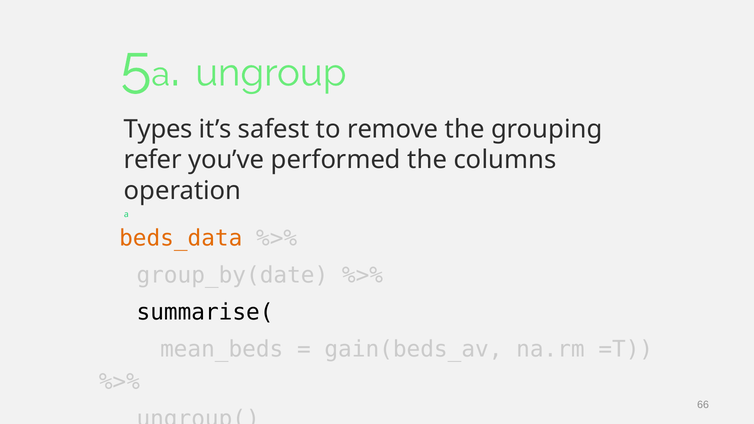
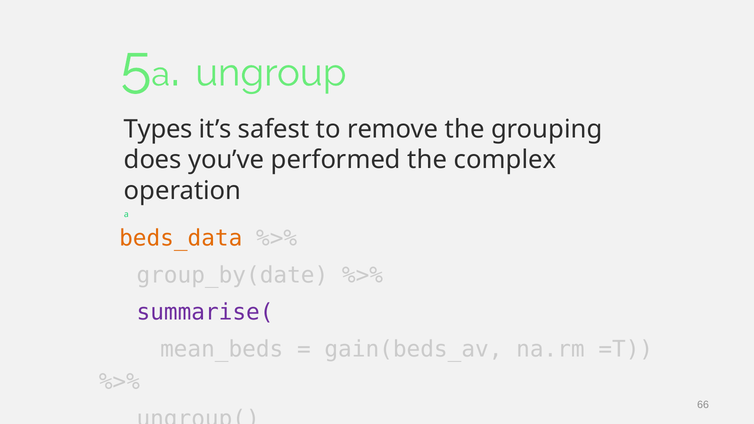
refer: refer -> does
columns: columns -> complex
summarise( colour: black -> purple
